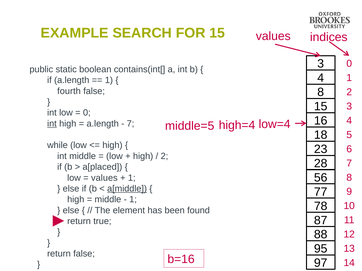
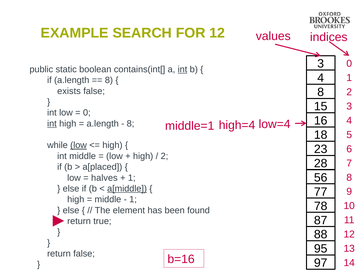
FOR 15: 15 -> 12
int at (182, 69) underline: none -> present
1 at (109, 80): 1 -> 8
fourth: fourth -> exists
7 at (131, 124): 7 -> 8
middle=5: middle=5 -> middle=1
low at (79, 146) underline: none -> present
values at (104, 178): values -> halves
